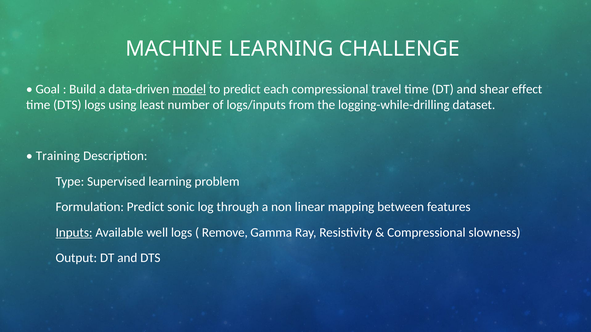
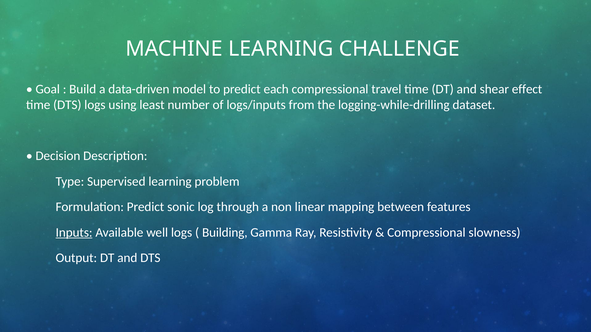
model underline: present -> none
Training: Training -> Decision
Remove: Remove -> Building
